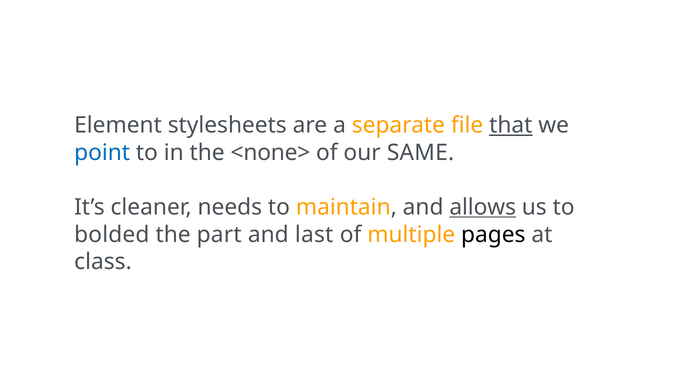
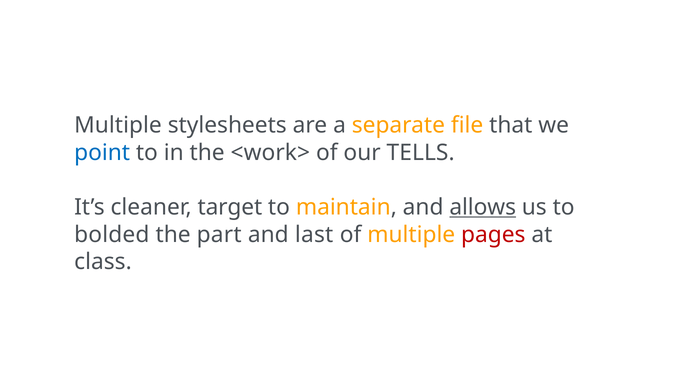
Element at (118, 125): Element -> Multiple
that underline: present -> none
<none>: <none> -> <work>
SAME: SAME -> TELLS
needs: needs -> target
pages colour: black -> red
